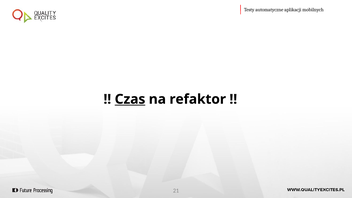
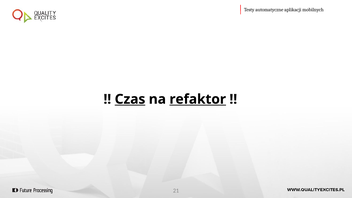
refaktor underline: none -> present
